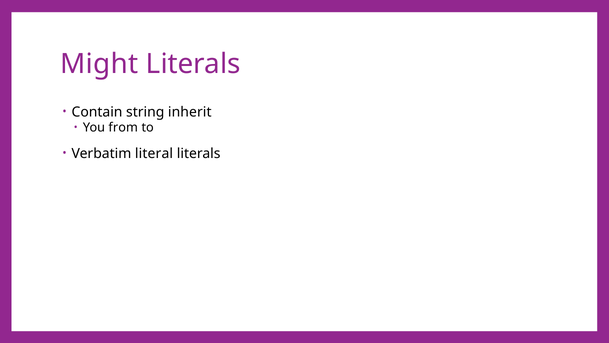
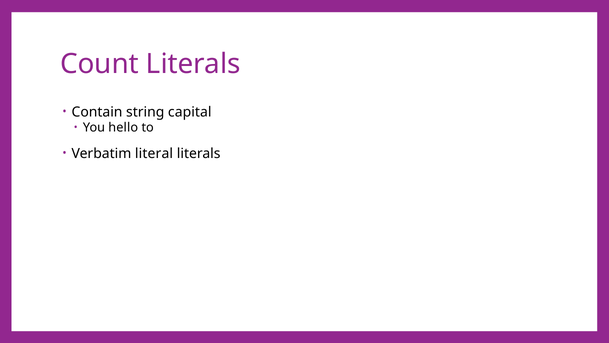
Might: Might -> Count
inherit: inherit -> capital
from: from -> hello
